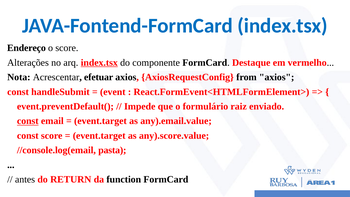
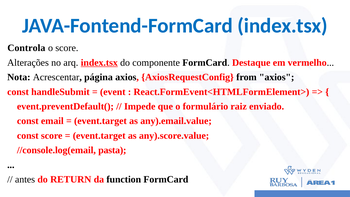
Endereço: Endereço -> Controla
efetuar: efetuar -> página
const at (28, 121) underline: present -> none
